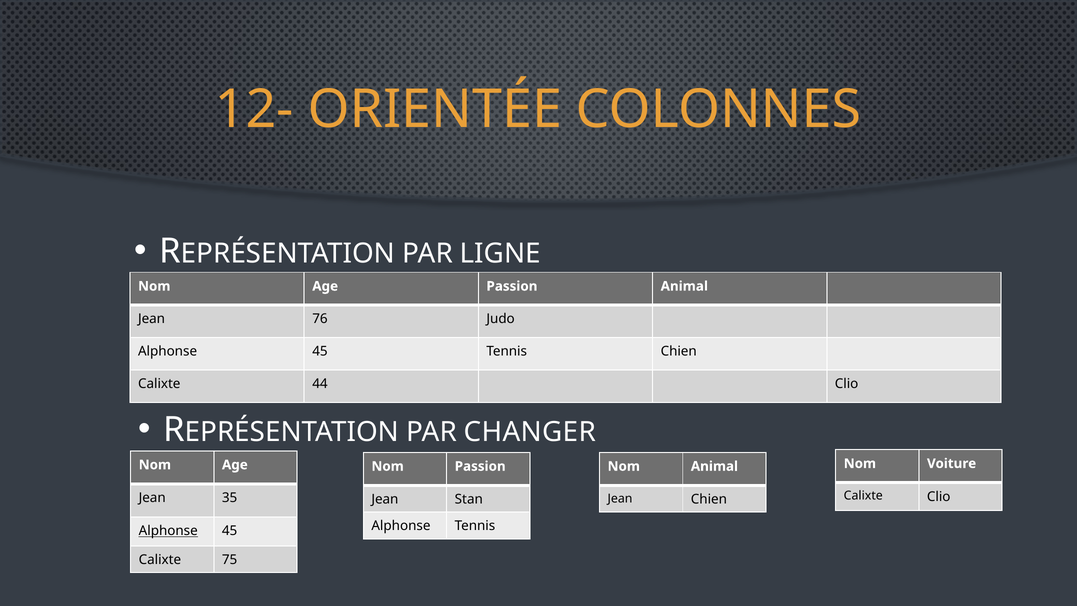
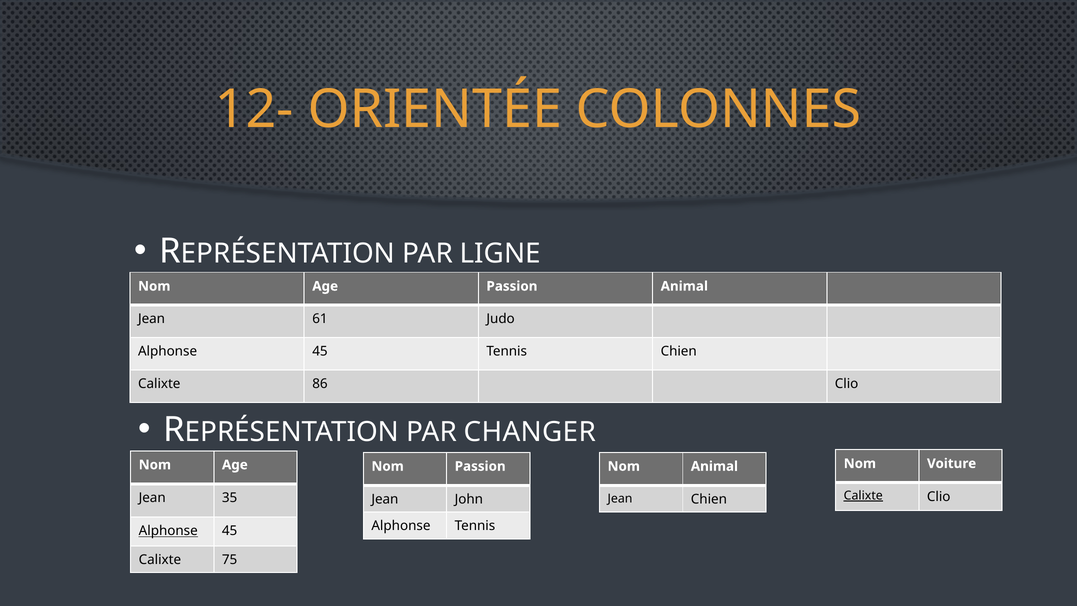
76: 76 -> 61
44: 44 -> 86
Calixte at (863, 496) underline: none -> present
Stan: Stan -> John
